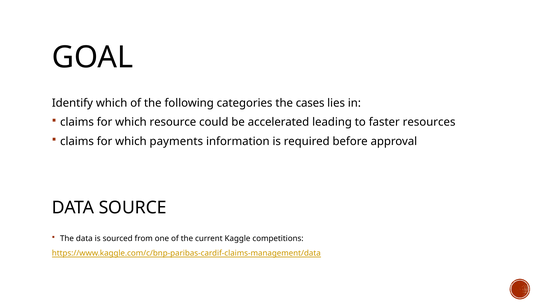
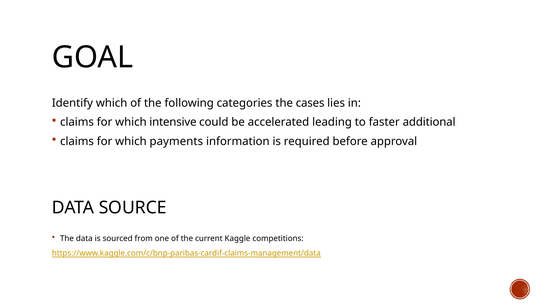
resource: resource -> intensive
resources: resources -> additional
